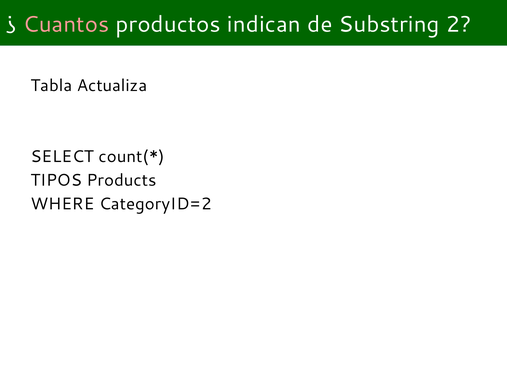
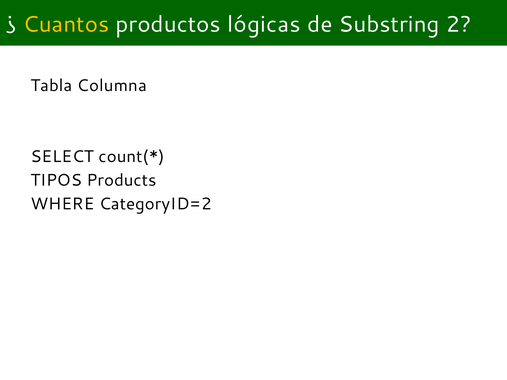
Cuantos colour: pink -> yellow
indican: indican -> lógicas
Actualiza: Actualiza -> Columna
